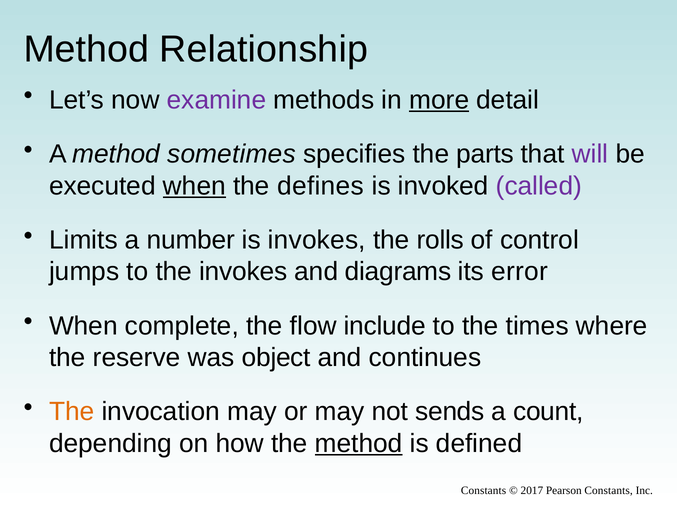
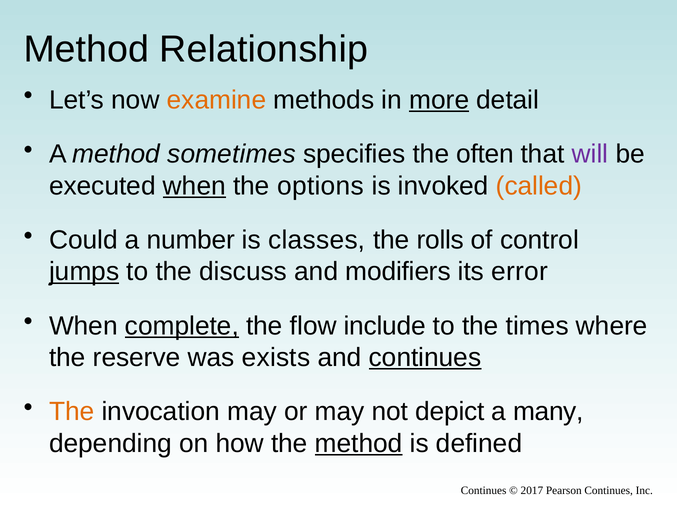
examine colour: purple -> orange
parts: parts -> often
defines: defines -> options
called colour: purple -> orange
Limits: Limits -> Could
is invokes: invokes -> classes
jumps underline: none -> present
the invokes: invokes -> discuss
diagrams: diagrams -> modifiers
complete underline: none -> present
object: object -> exists
continues at (425, 357) underline: none -> present
sends: sends -> depict
count: count -> many
Constants at (484, 490): Constants -> Continues
Pearson Constants: Constants -> Continues
